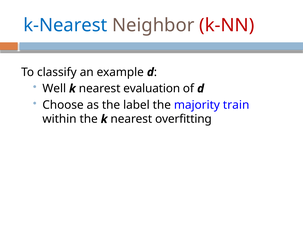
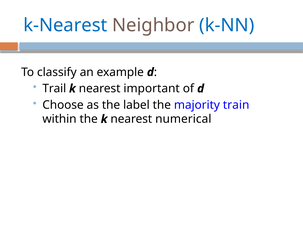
k-NN colour: red -> blue
Well: Well -> Trail
evaluation: evaluation -> important
overfitting: overfitting -> numerical
